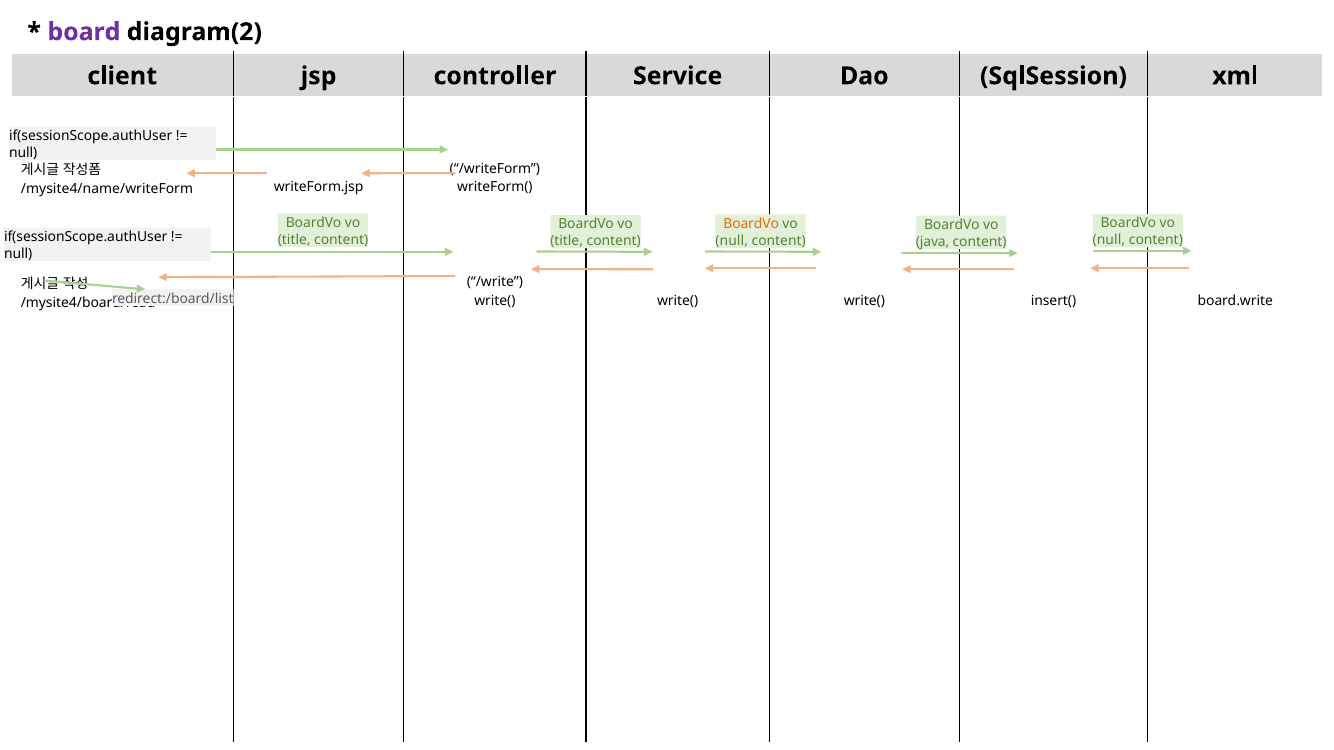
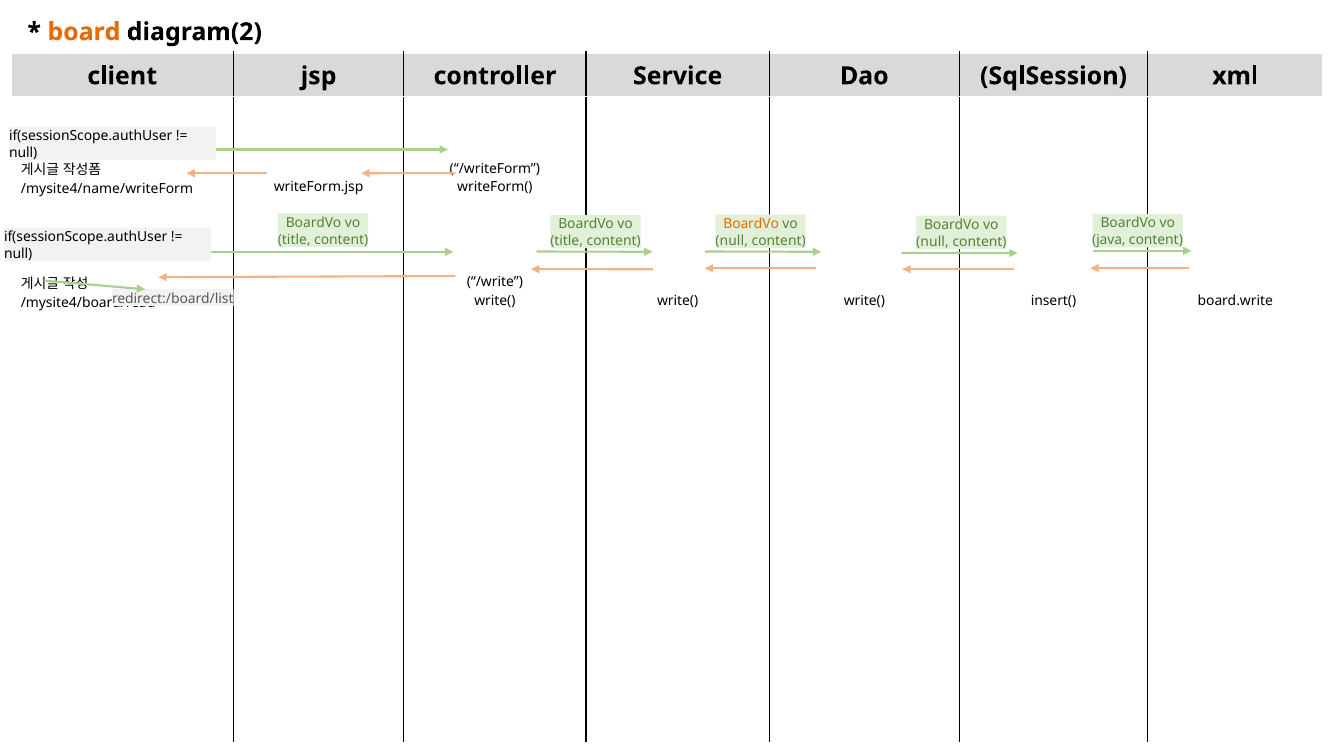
board colour: purple -> orange
null at (1109, 240): null -> java
java at (933, 242): java -> null
